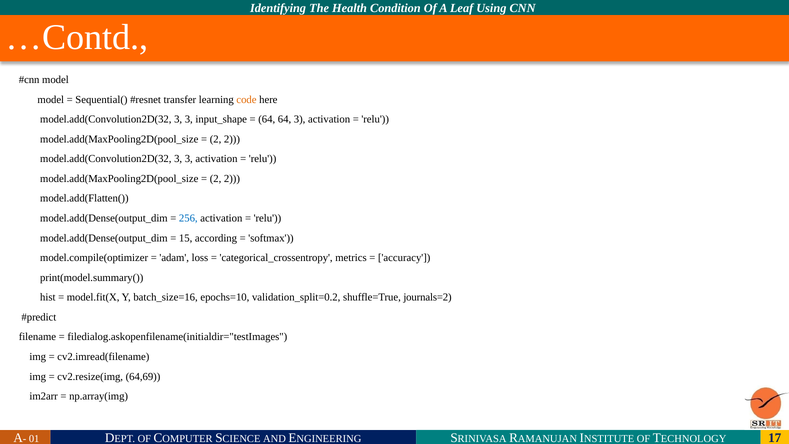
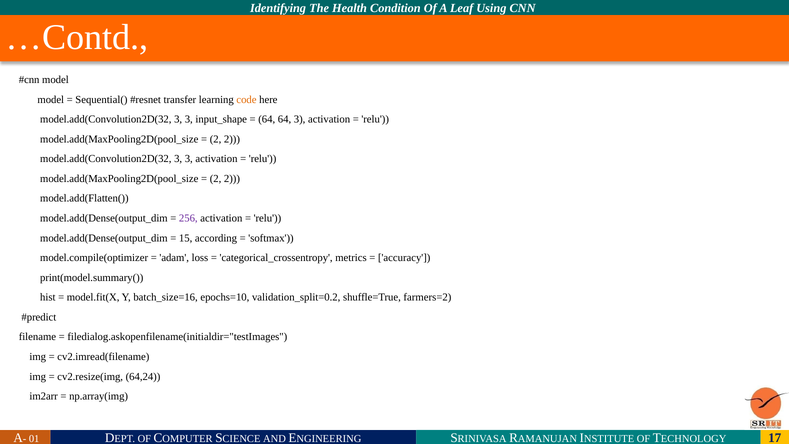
256 colour: blue -> purple
journals=2: journals=2 -> farmers=2
64,69: 64,69 -> 64,24
